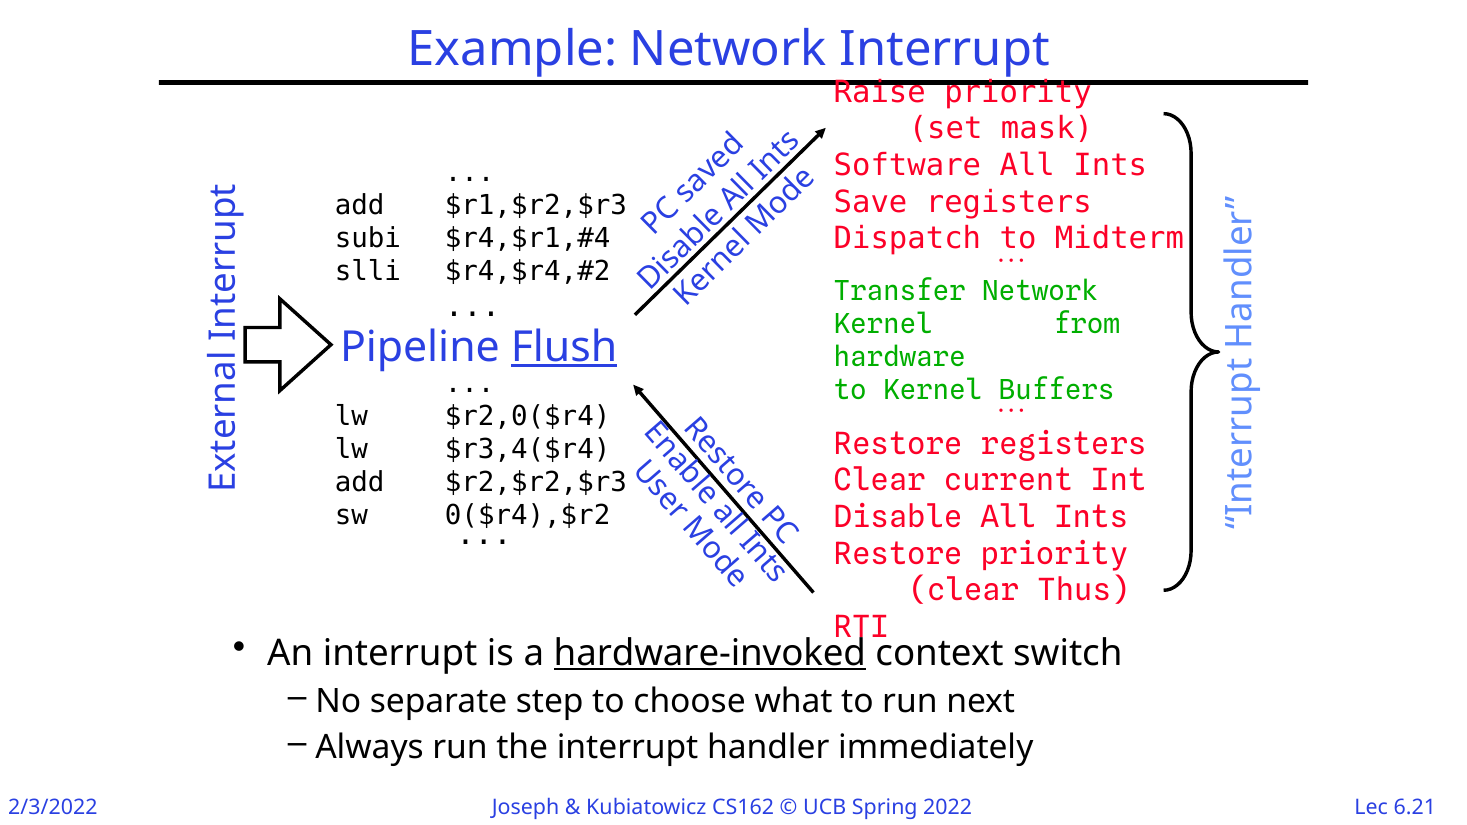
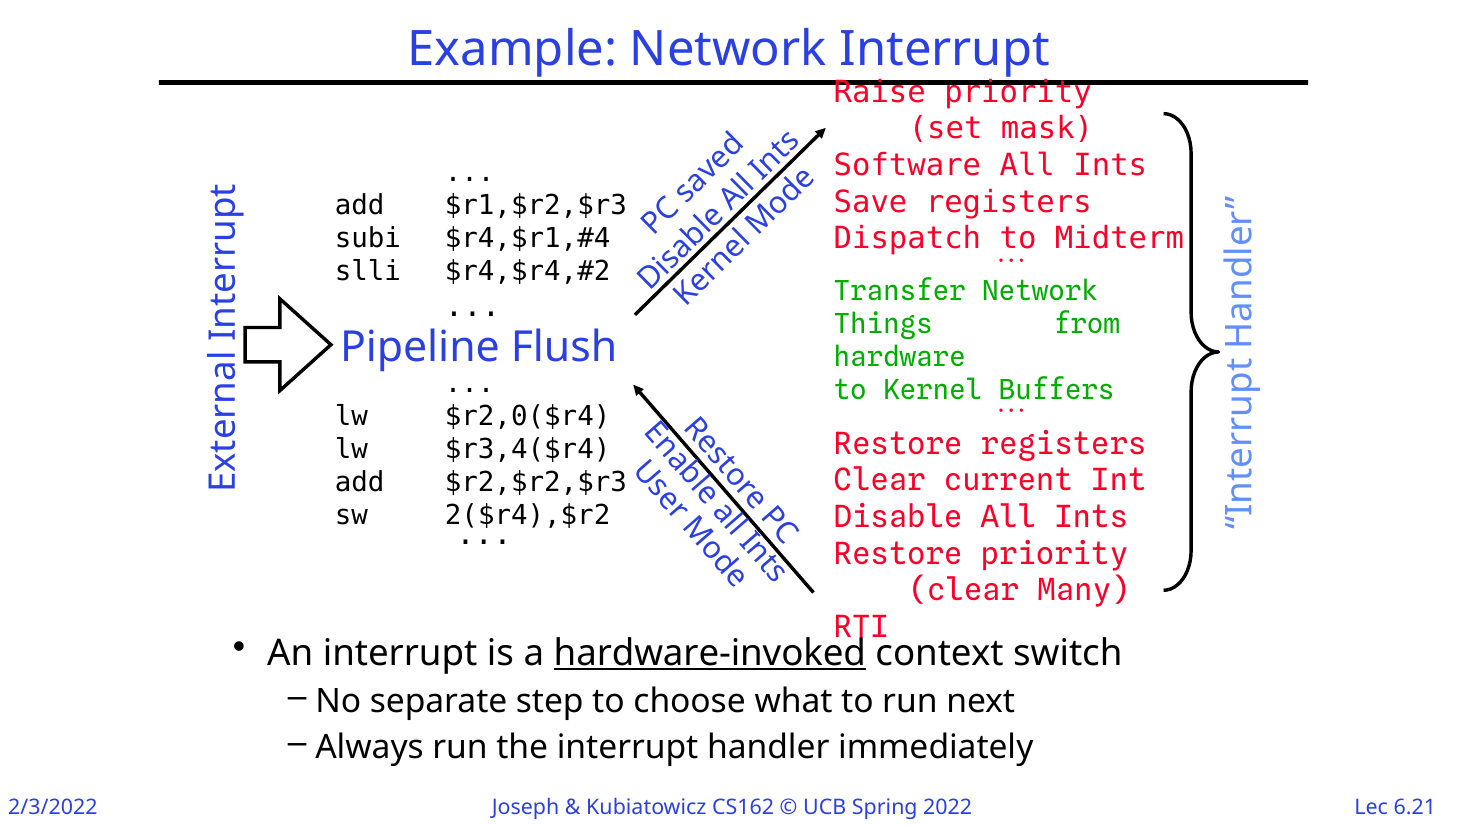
Kernel at (883, 325): Kernel -> Things
Flush underline: present -> none
0($r4),$r2: 0($r4),$r2 -> 2($r4),$r2
Thus: Thus -> Many
